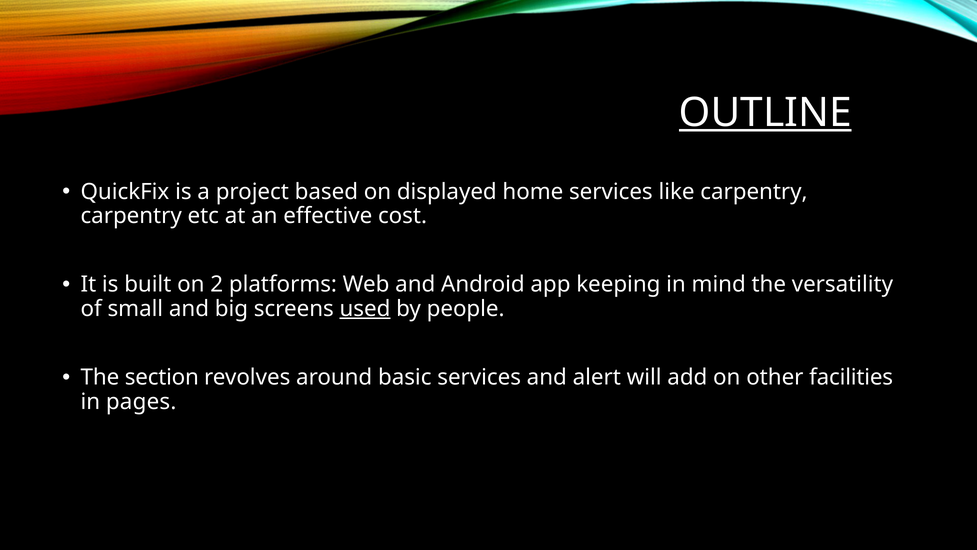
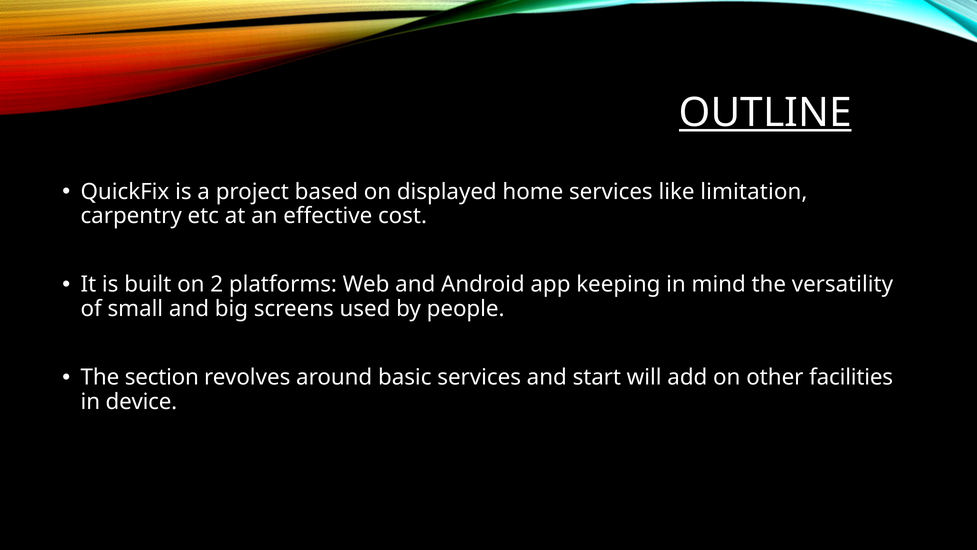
like carpentry: carpentry -> limitation
used underline: present -> none
alert: alert -> start
pages: pages -> device
